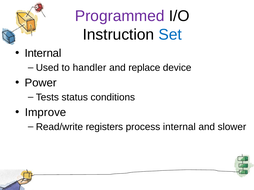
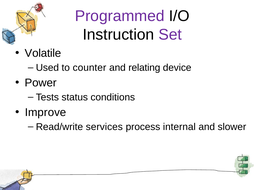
Set colour: blue -> purple
Internal at (43, 53): Internal -> Volatile
handler: handler -> counter
replace: replace -> relating
registers: registers -> services
